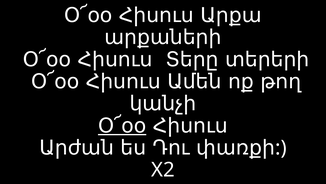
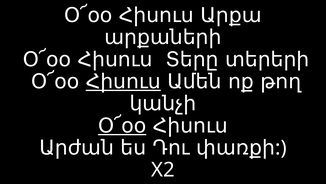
Հիսուս at (123, 81) underline: none -> present
